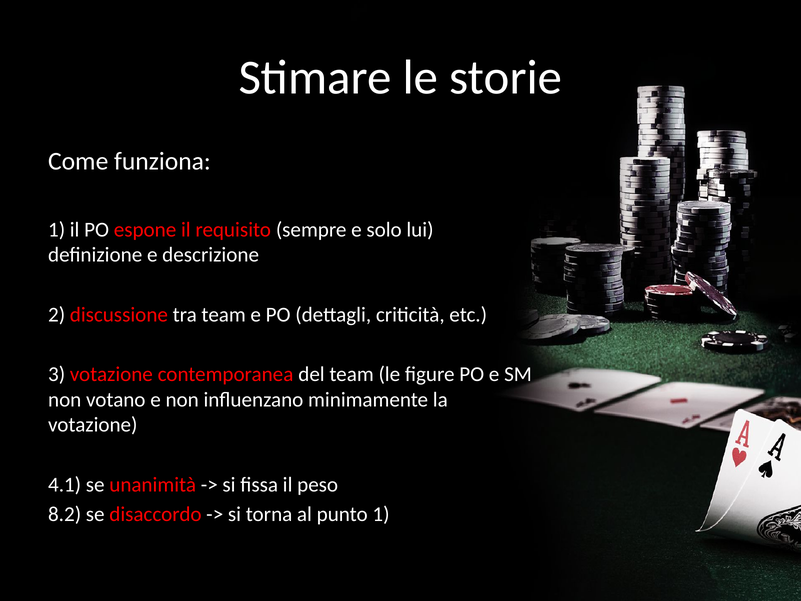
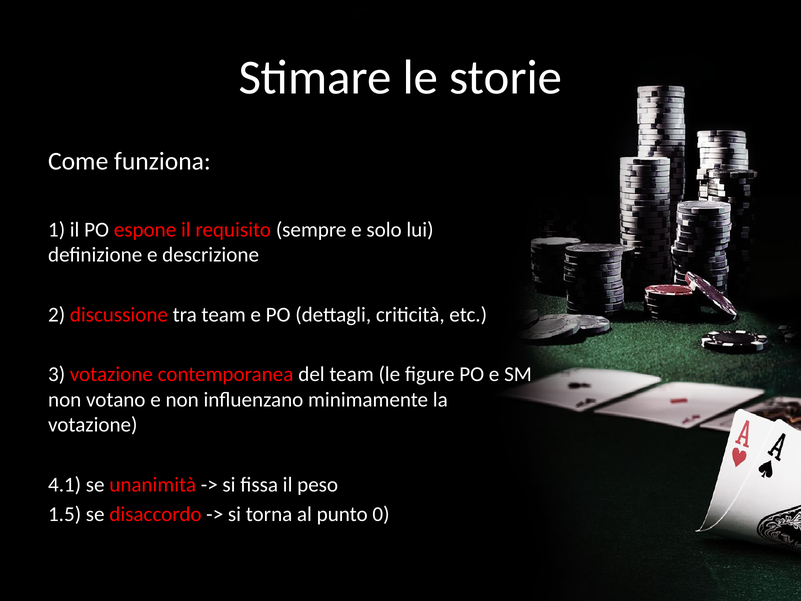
8.2: 8.2 -> 1.5
punto 1: 1 -> 0
